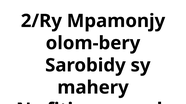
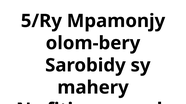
2/Ry: 2/Ry -> 5/Ry
